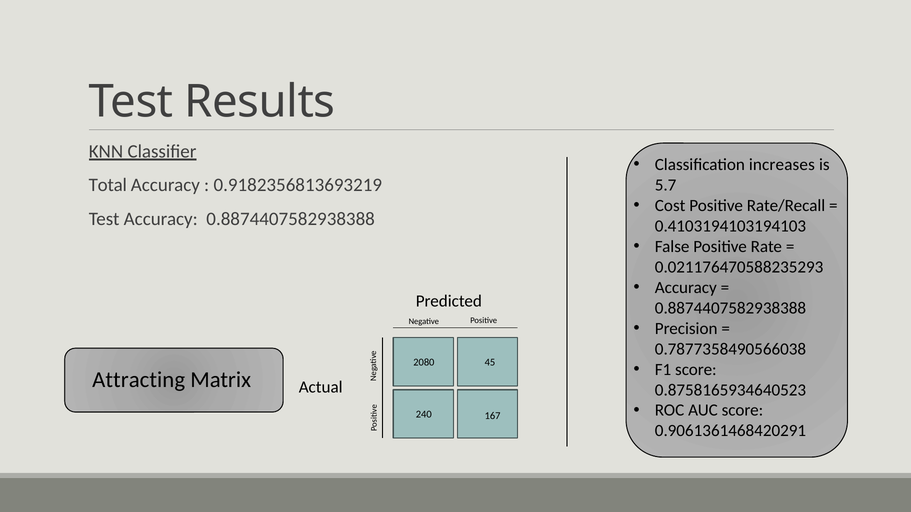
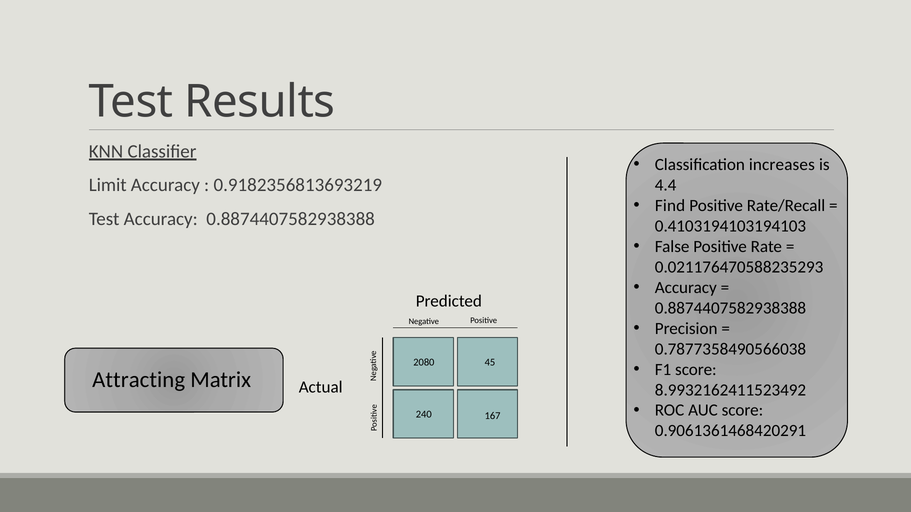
Total: Total -> Limit
5.7: 5.7 -> 4.4
Cost: Cost -> Find
0.8758165934640523: 0.8758165934640523 -> 8.9932162411523492
